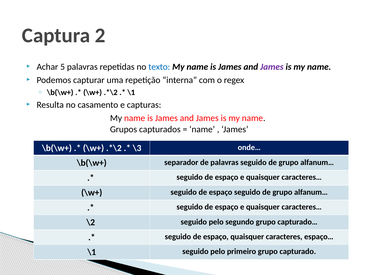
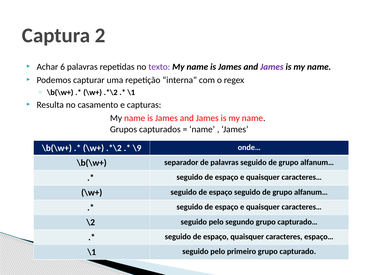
5: 5 -> 6
texto colour: blue -> purple
\3: \3 -> \9
